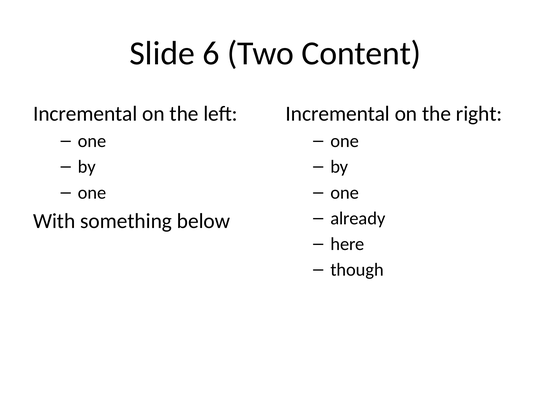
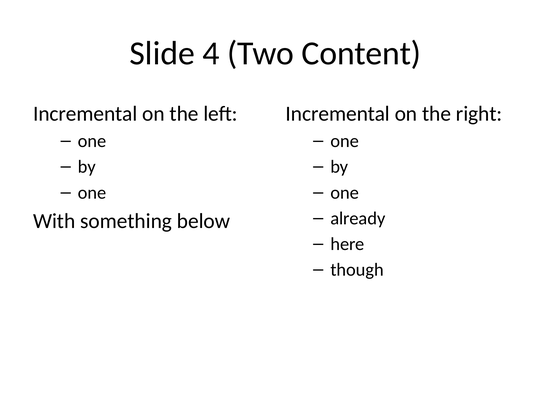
6: 6 -> 4
